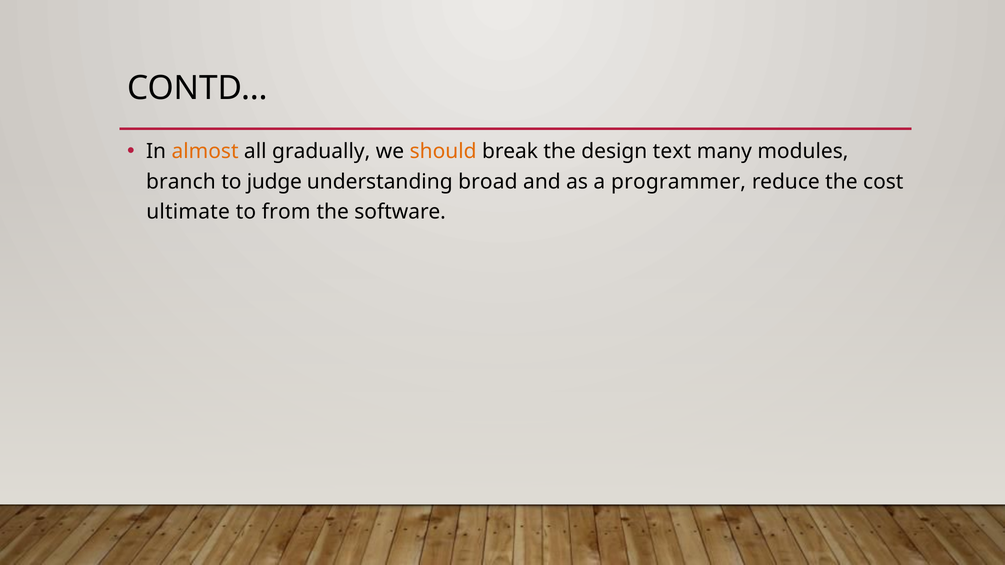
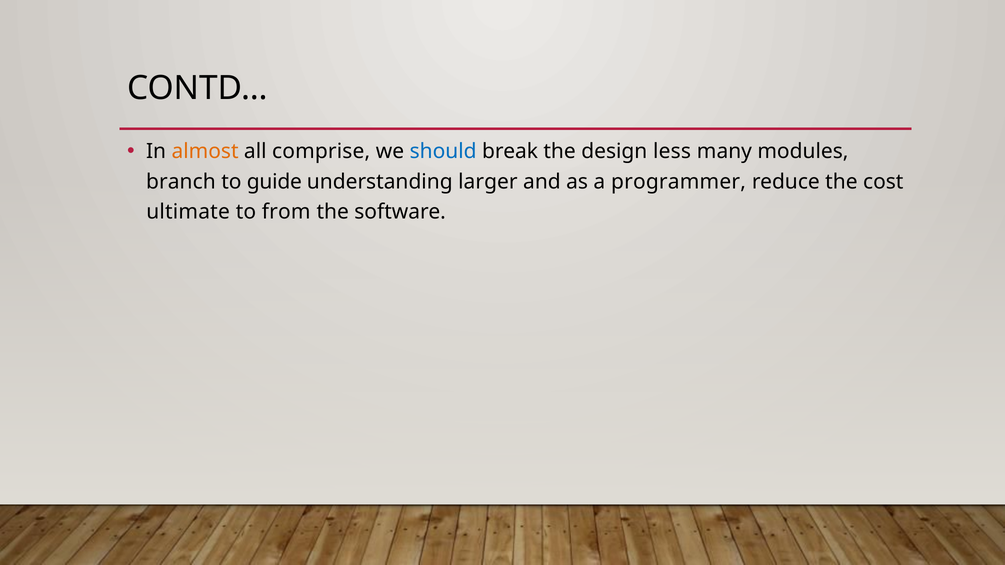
gradually: gradually -> comprise
should colour: orange -> blue
text: text -> less
judge: judge -> guide
broad: broad -> larger
